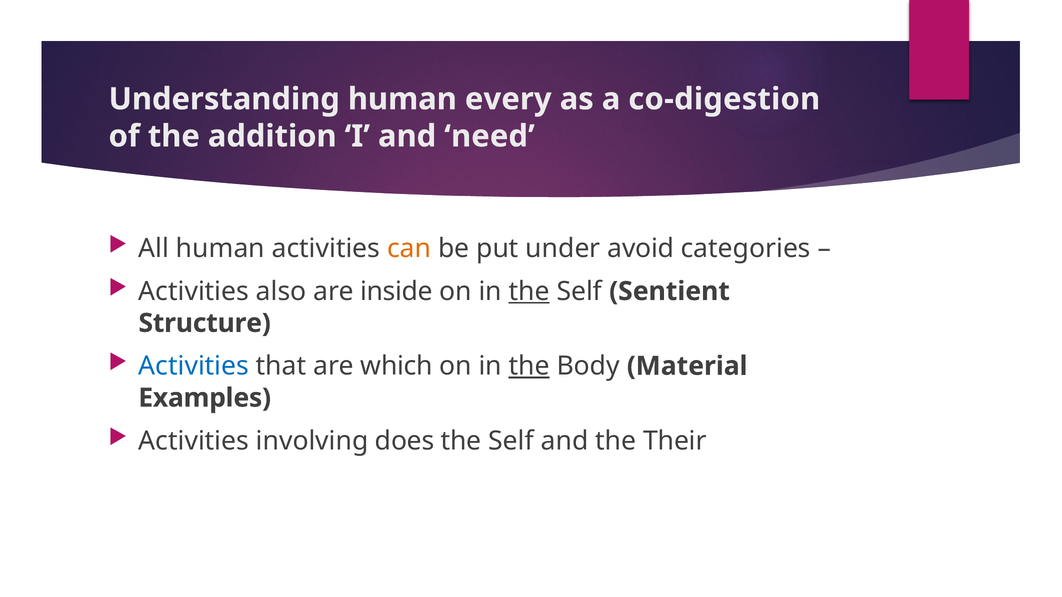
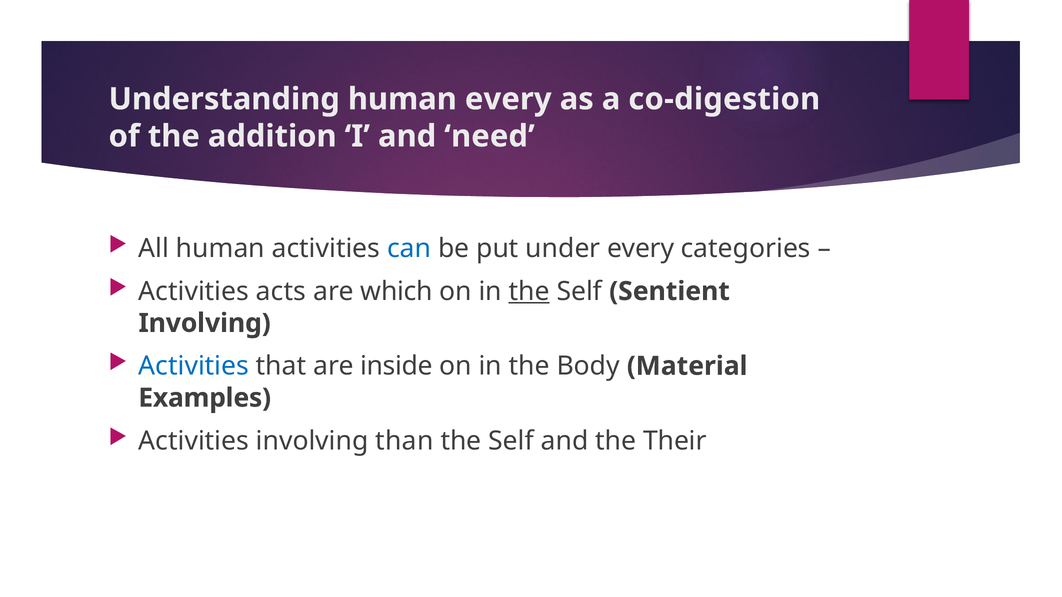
can colour: orange -> blue
under avoid: avoid -> every
also: also -> acts
inside: inside -> which
Structure at (205, 323): Structure -> Involving
which: which -> inside
the at (529, 366) underline: present -> none
does: does -> than
